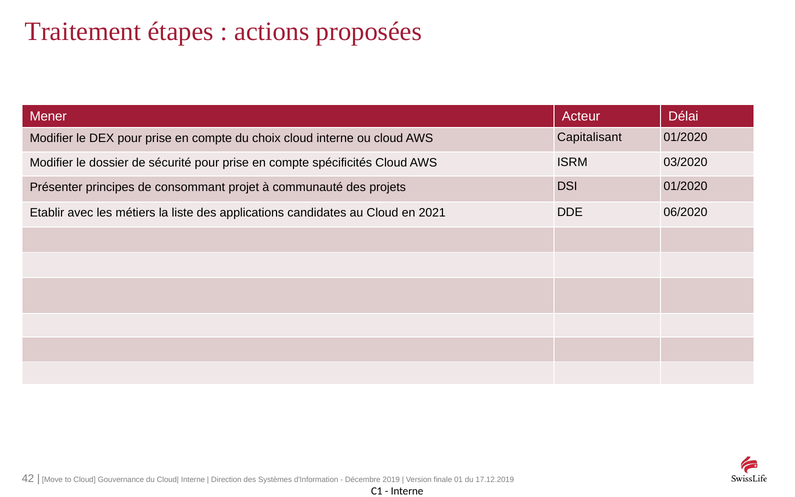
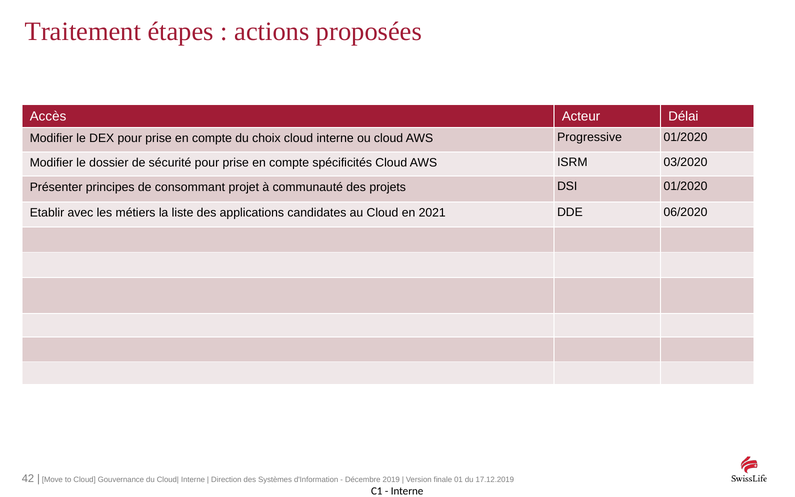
Mener: Mener -> Accès
Capitalisant: Capitalisant -> Progressive
